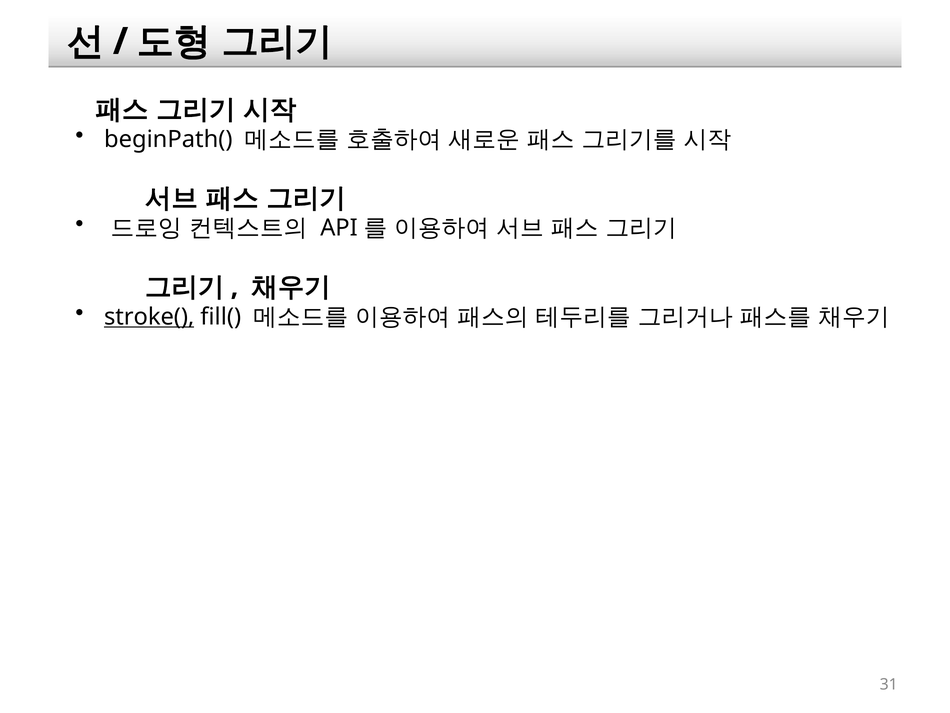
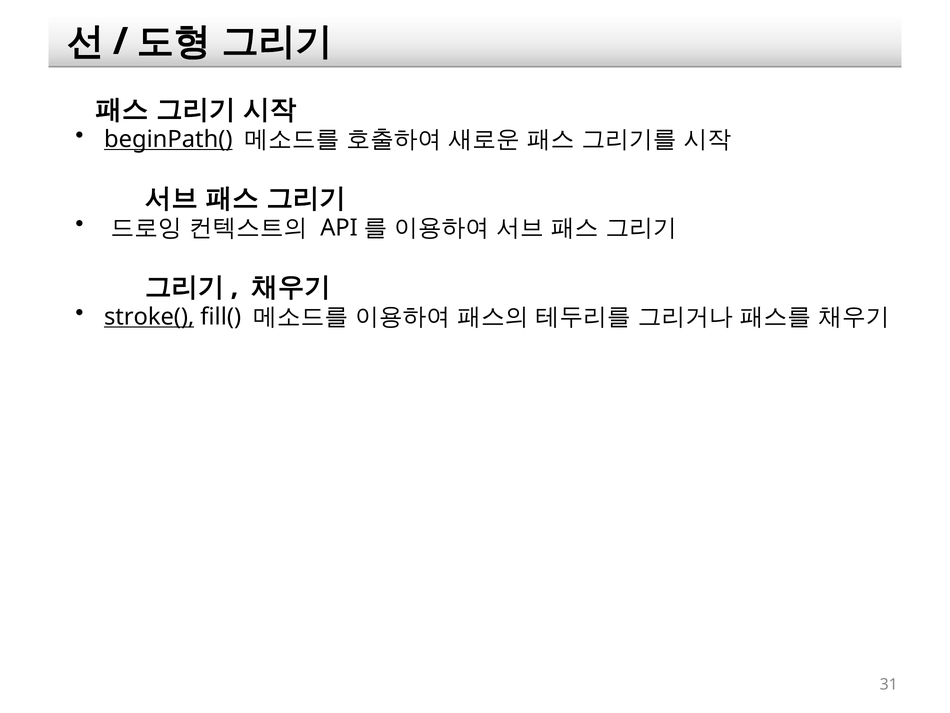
beginPath( underline: none -> present
